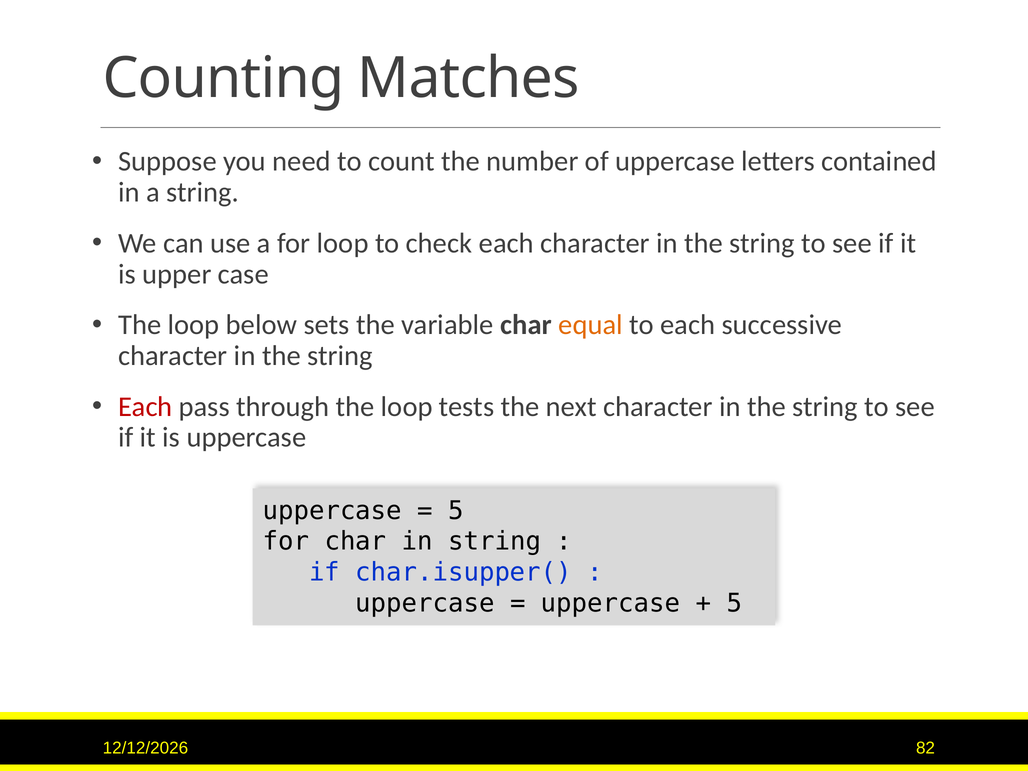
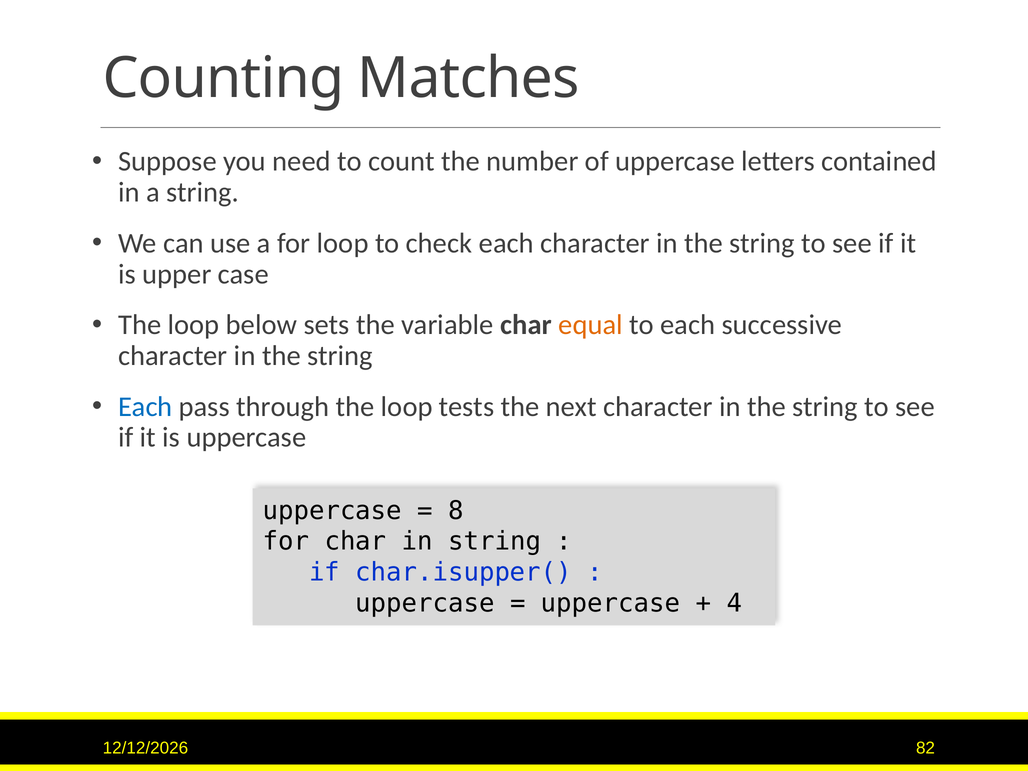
Each at (145, 407) colour: red -> blue
5 at (456, 511): 5 -> 8
5 at (734, 603): 5 -> 4
